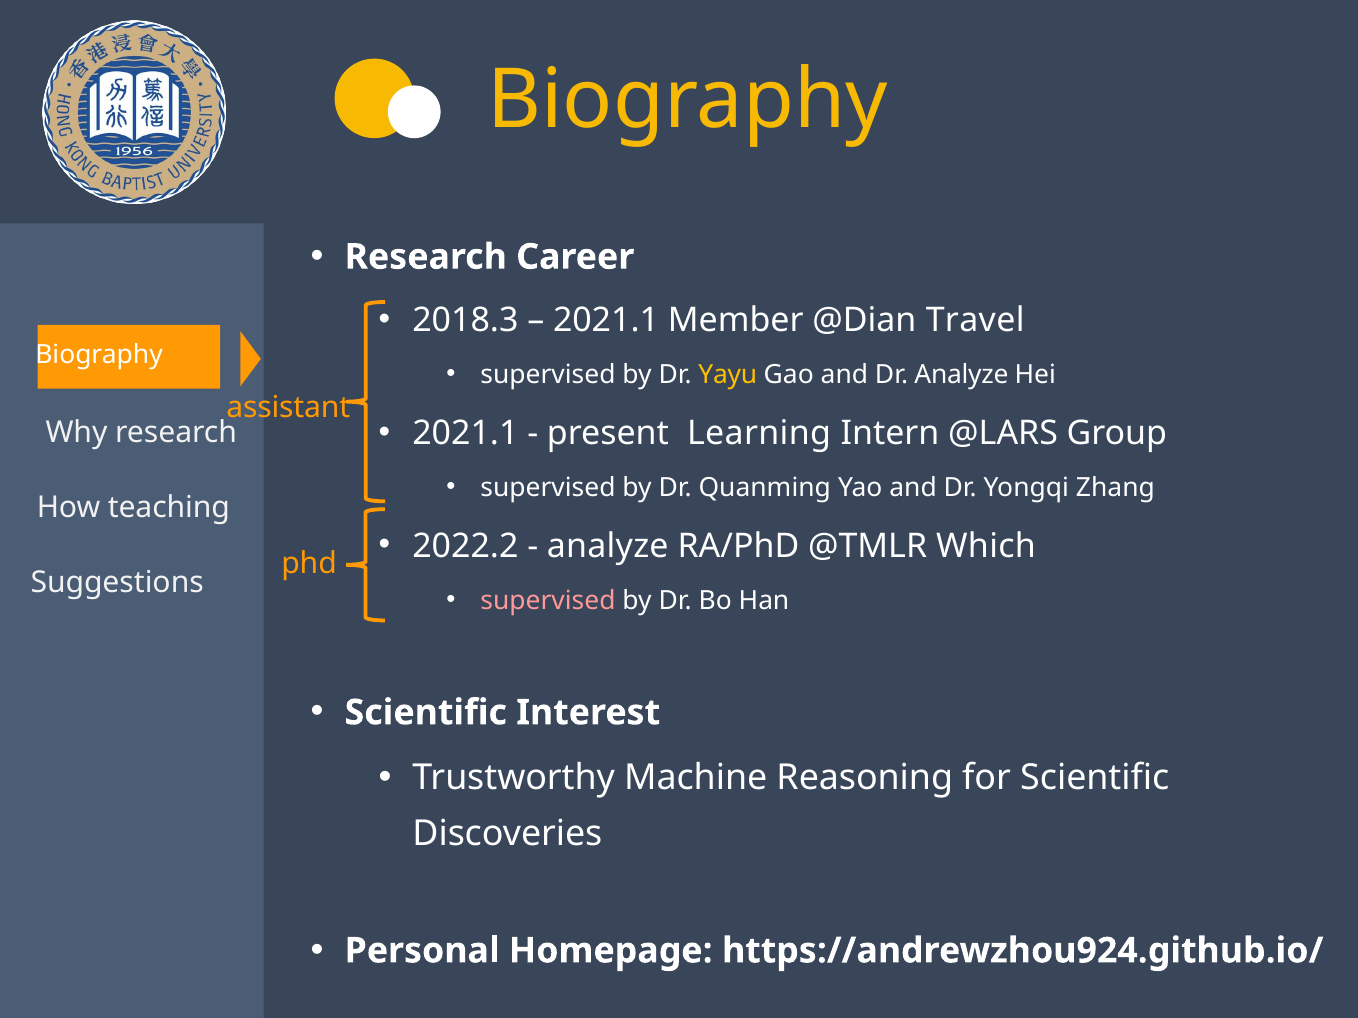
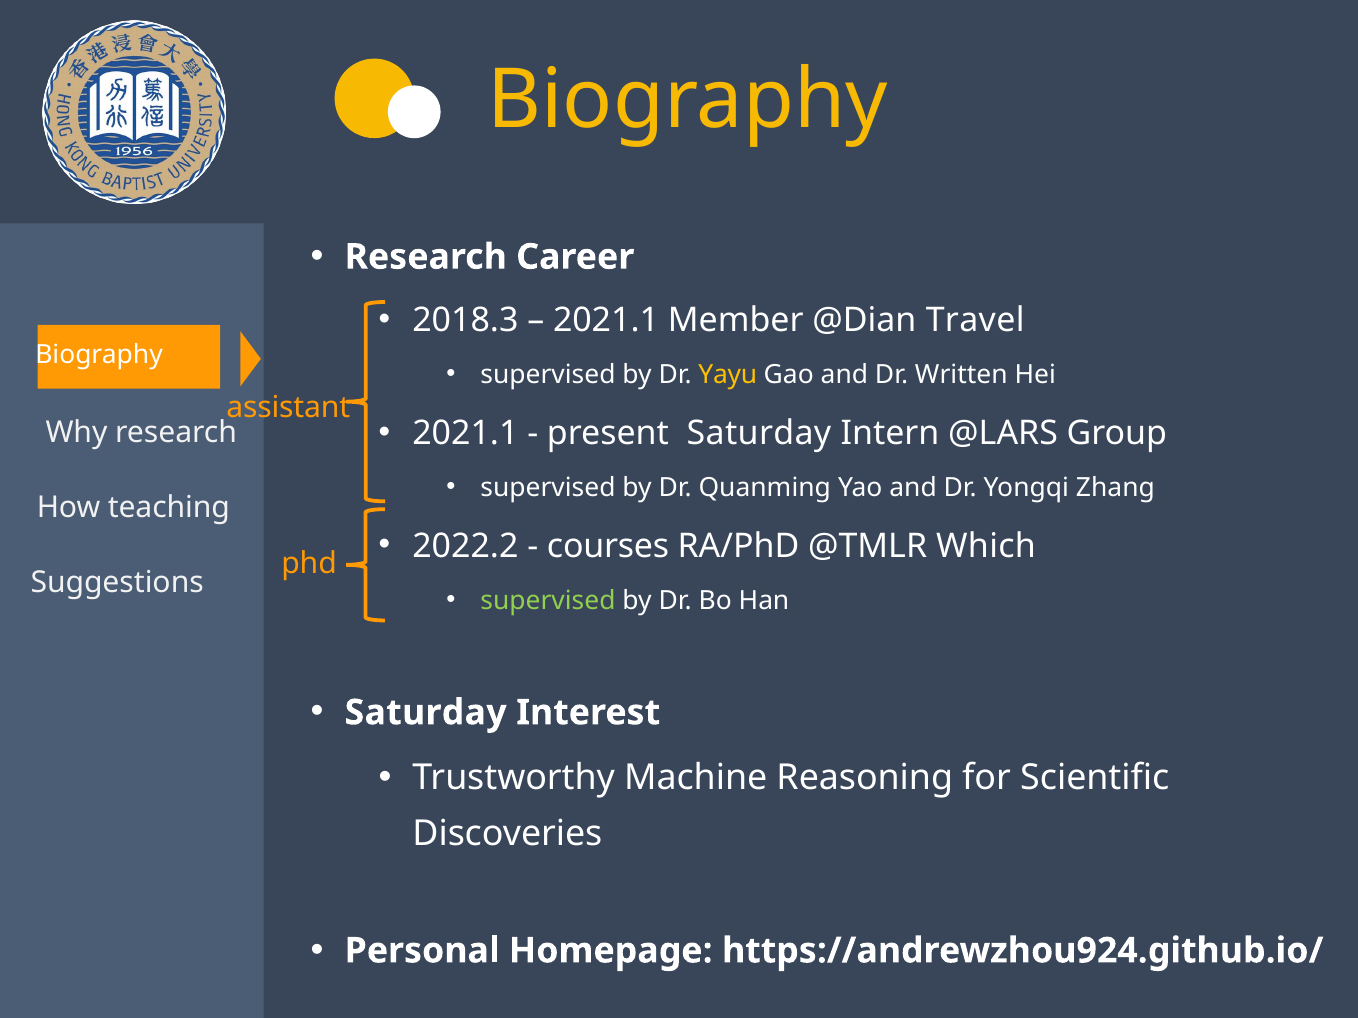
Dr Analyze: Analyze -> Written
present Learning: Learning -> Saturday
analyze at (608, 546): analyze -> courses
supervised at (548, 601) colour: pink -> light green
Scientific at (426, 713): Scientific -> Saturday
